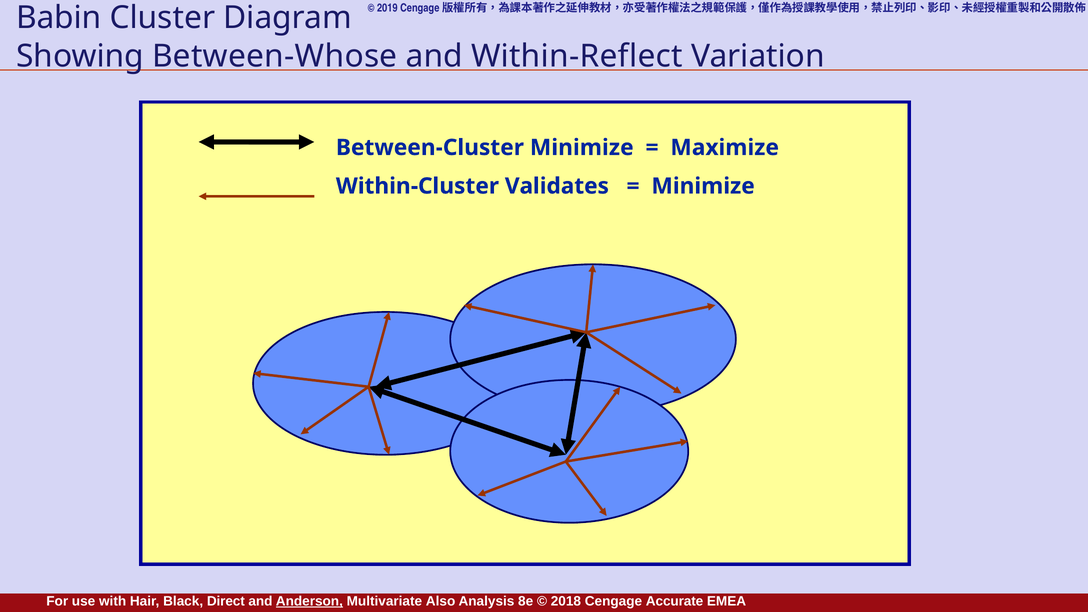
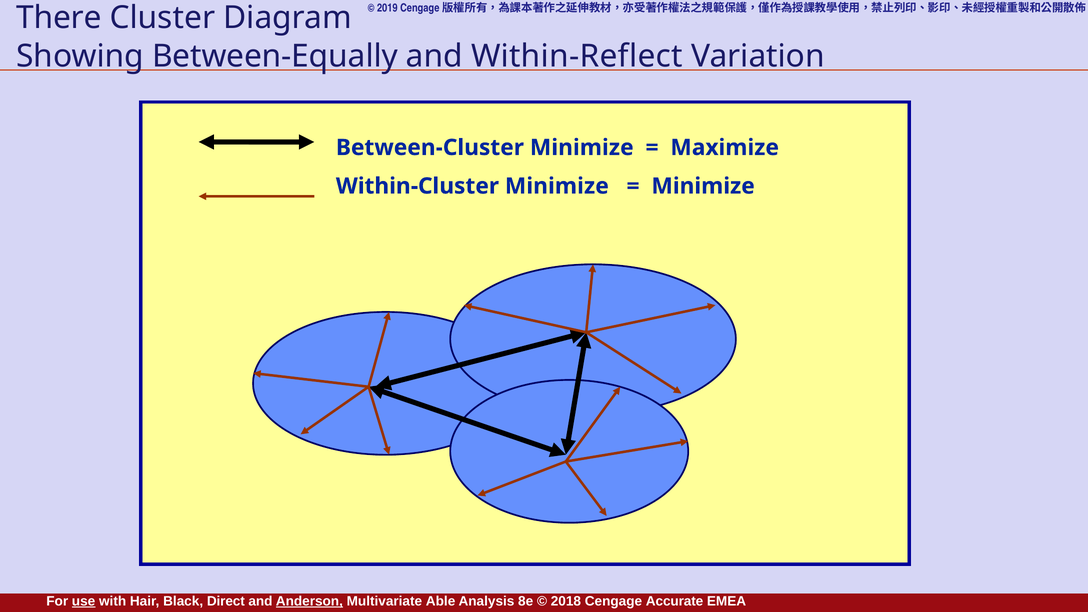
Babin: Babin -> There
Between-Whose: Between-Whose -> Between-Equally
Within-Cluster Validates: Validates -> Minimize
use underline: none -> present
Also: Also -> Able
